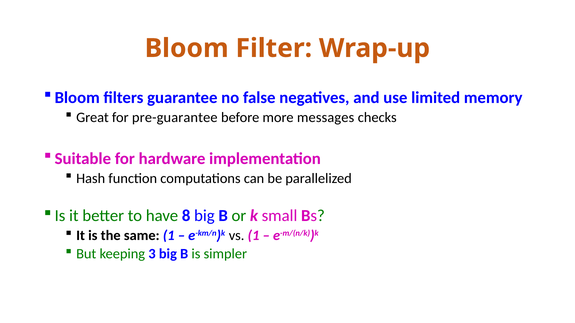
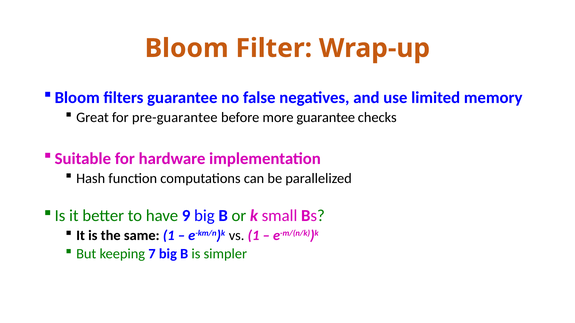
more messages: messages -> guarantee
8: 8 -> 9
3: 3 -> 7
